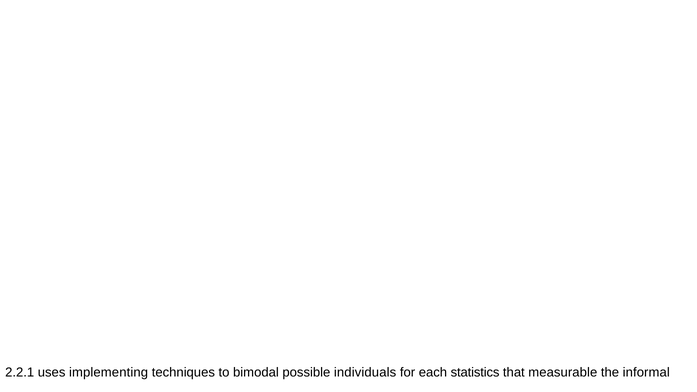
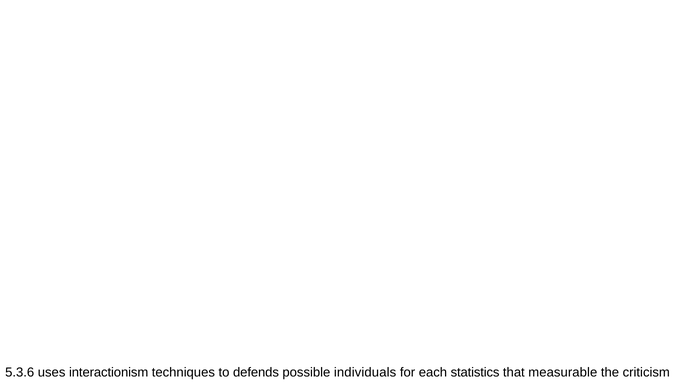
2.2.1: 2.2.1 -> 5.3.6
implementing: implementing -> interactionism
bimodal: bimodal -> defends
informal: informal -> criticism
